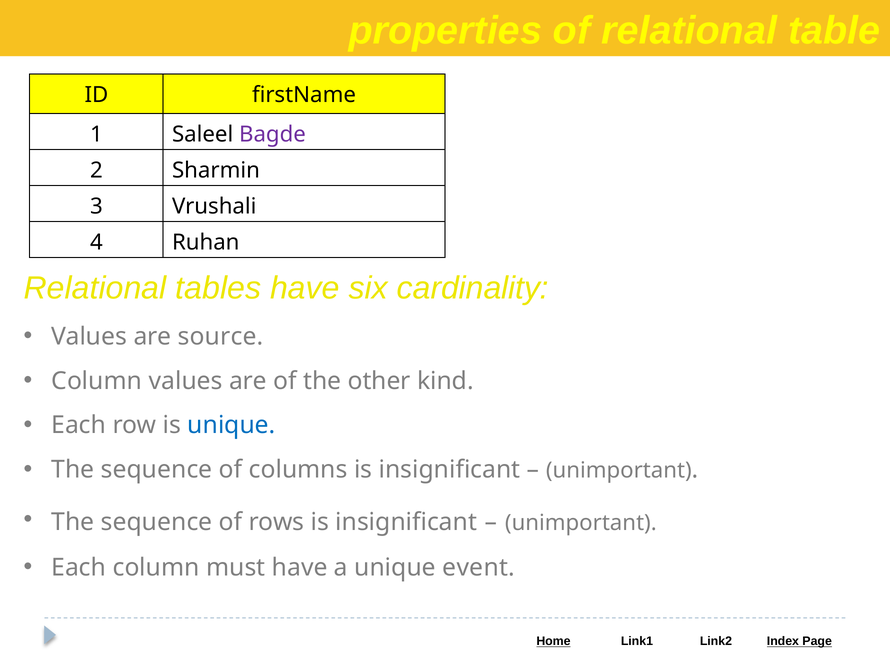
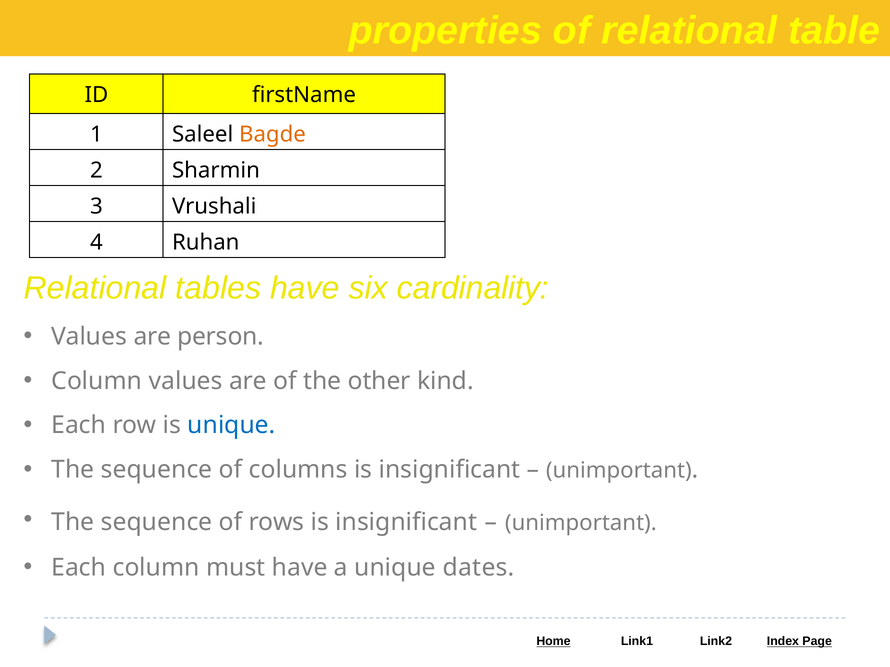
Bagde colour: purple -> orange
source: source -> person
event: event -> dates
